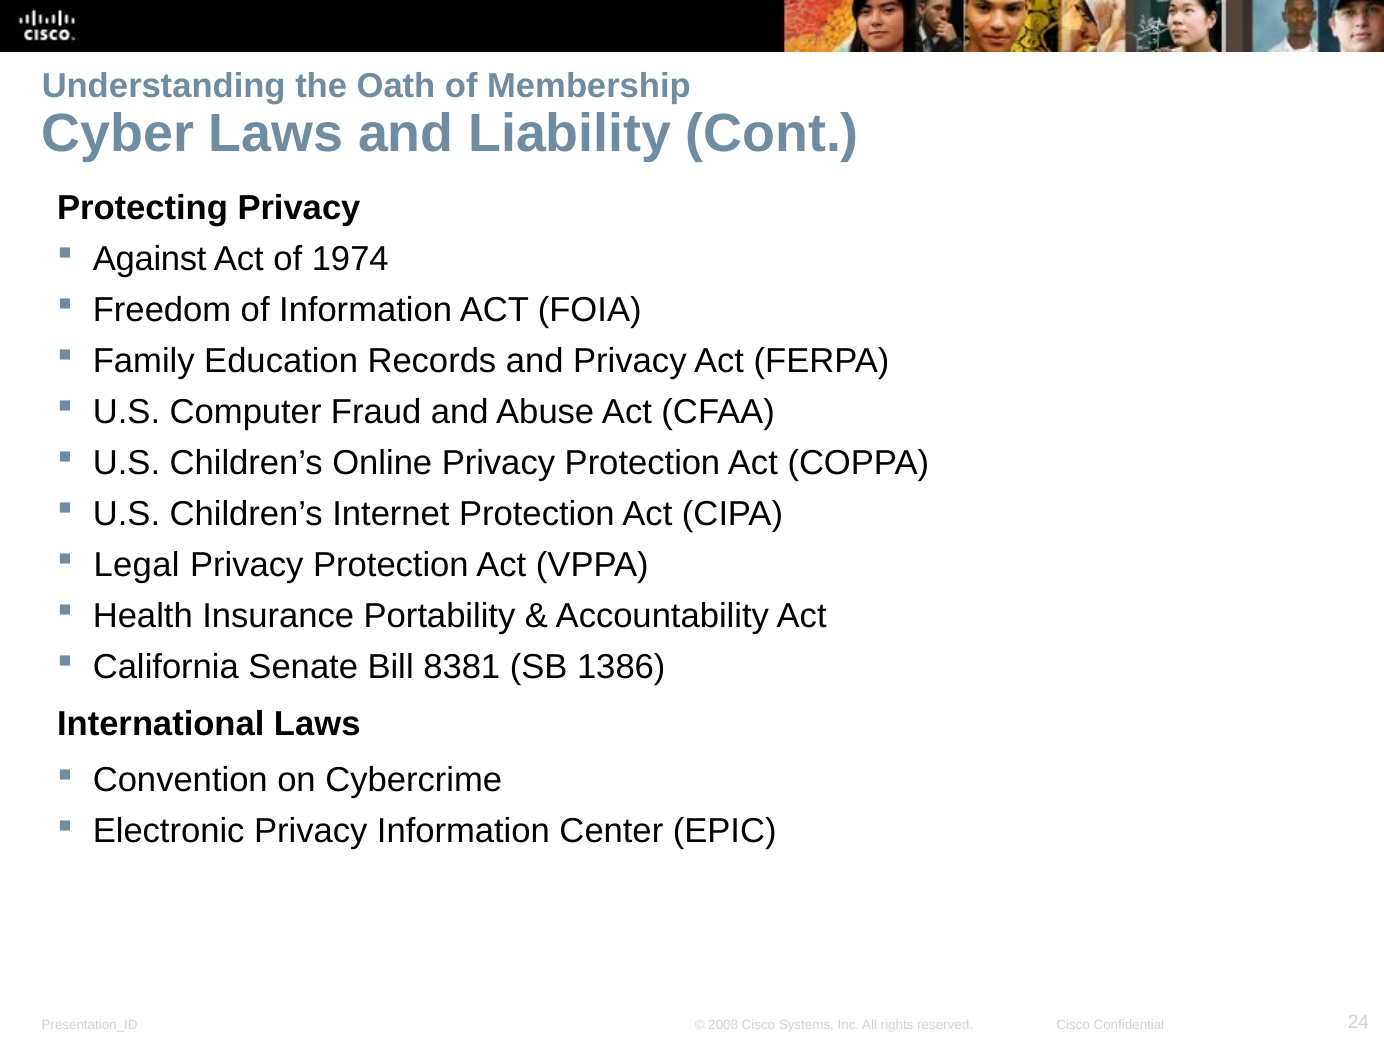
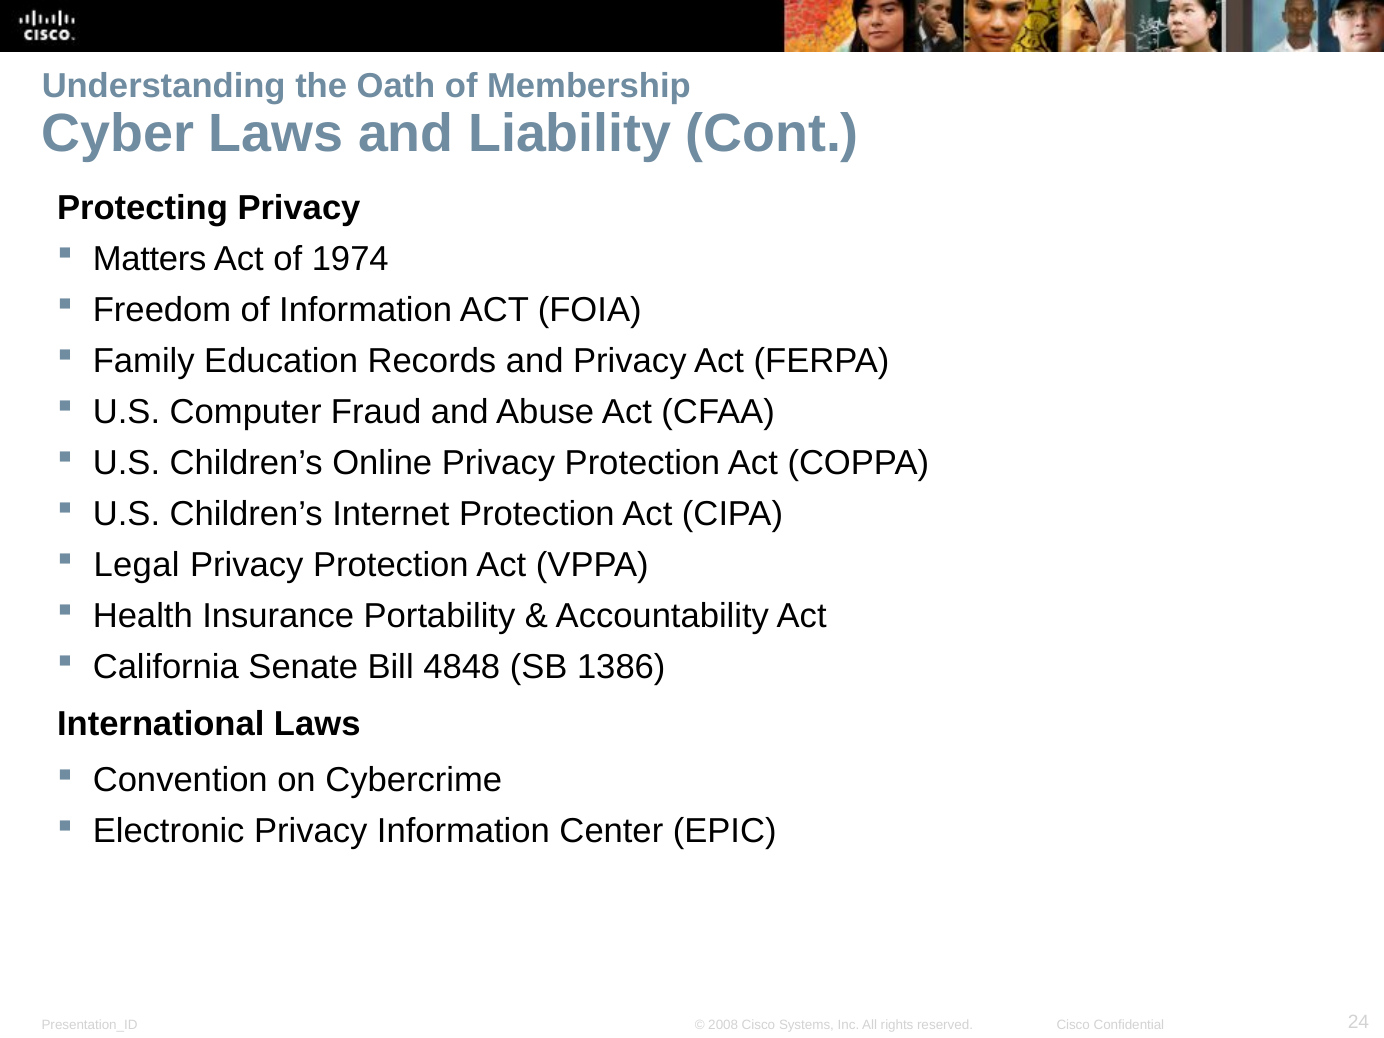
Against: Against -> Matters
8381: 8381 -> 4848
